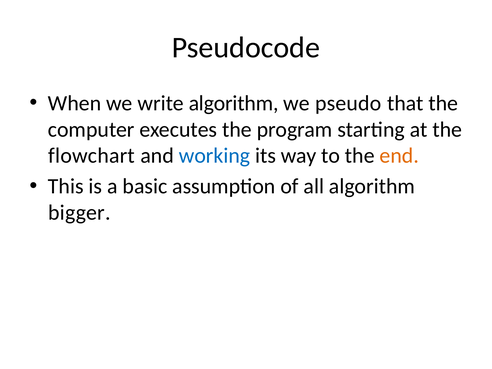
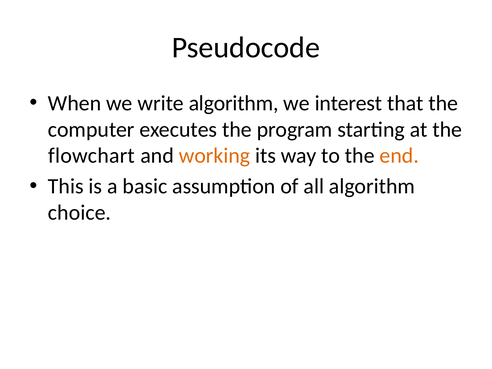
pseudo: pseudo -> interest
working colour: blue -> orange
bigger: bigger -> choice
